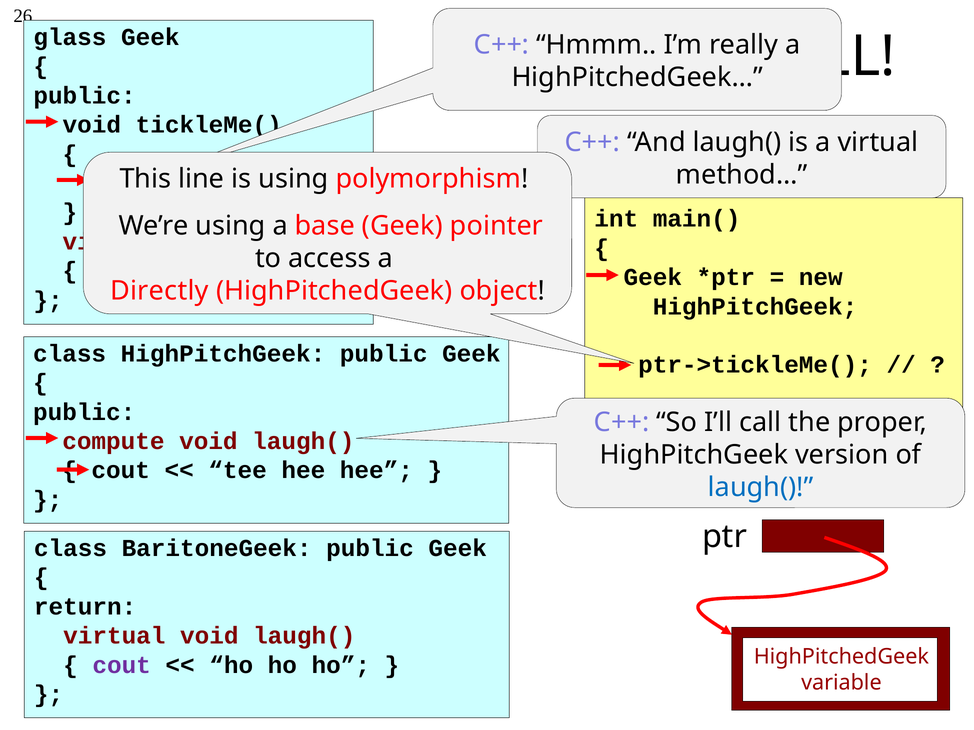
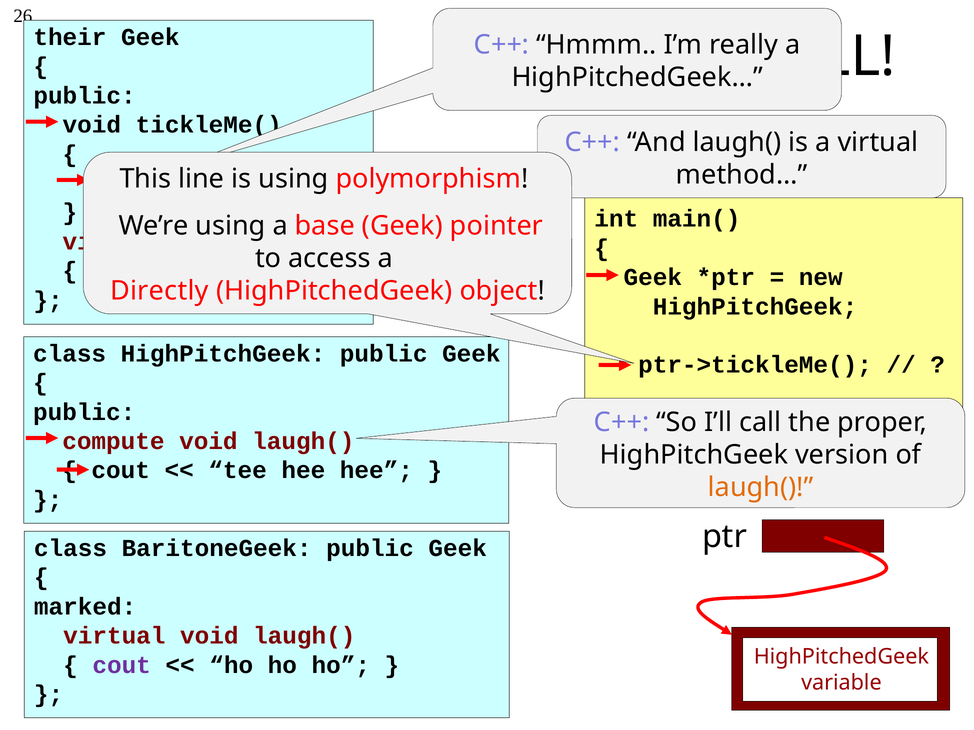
glass: glass -> their
laugh( at (761, 488) colour: blue -> orange
return at (85, 607): return -> marked
